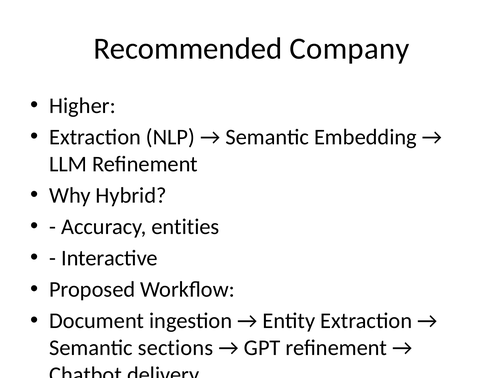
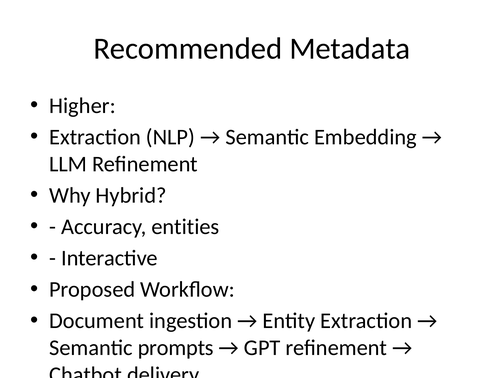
Company: Company -> Metadata
sections: sections -> prompts
